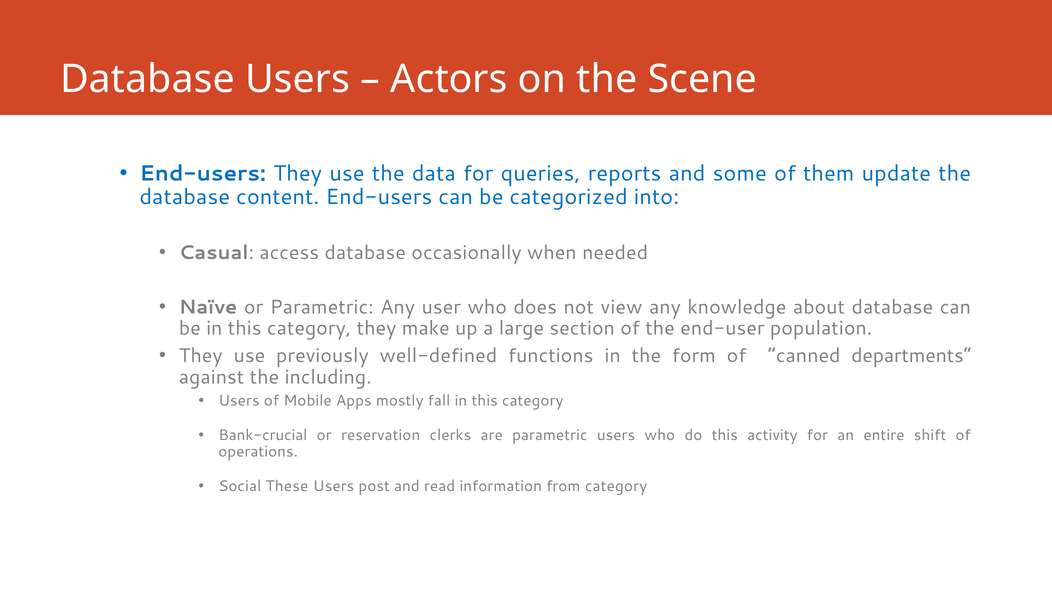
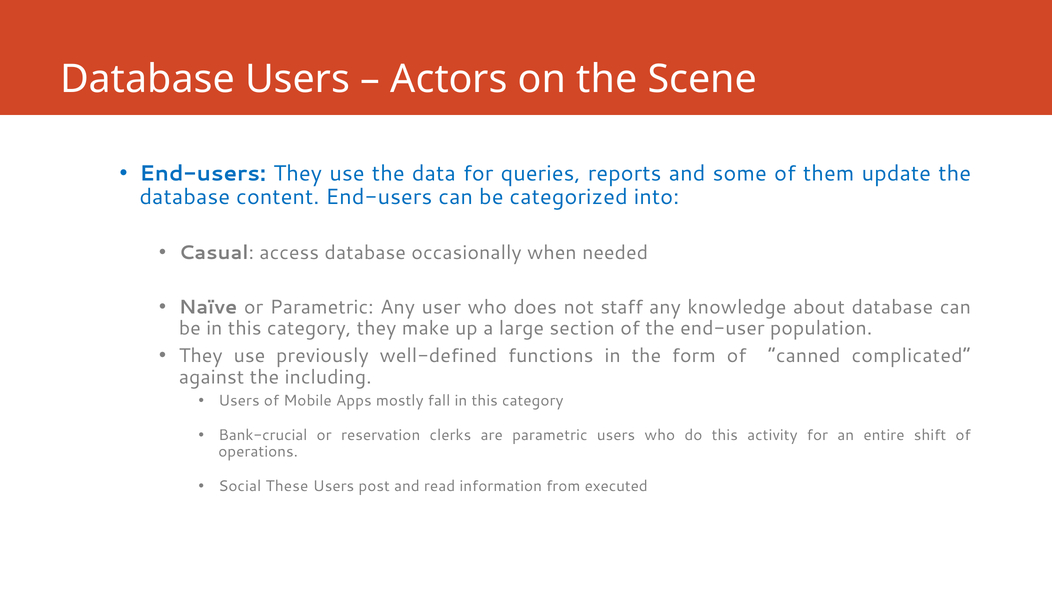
view: view -> staff
departments: departments -> complicated
from category: category -> executed
